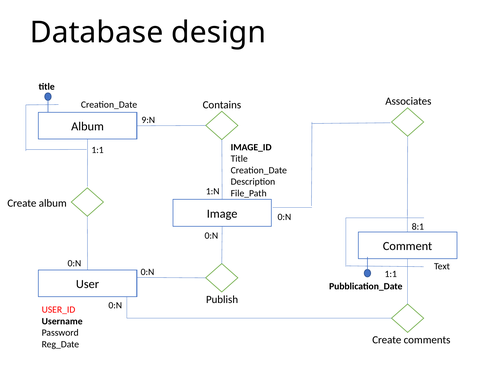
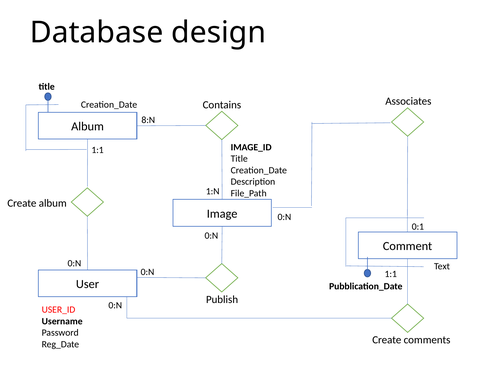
9:N: 9:N -> 8:N
8:1: 8:1 -> 0:1
